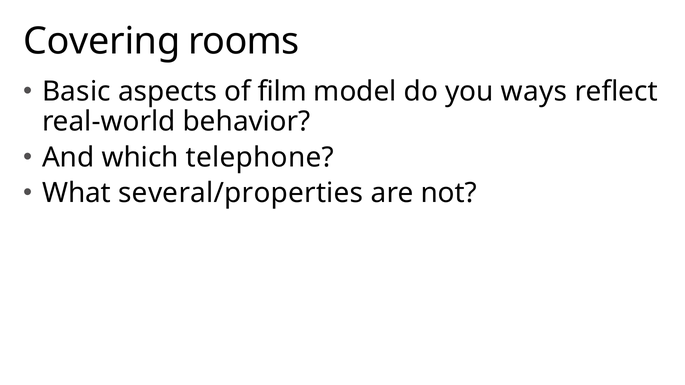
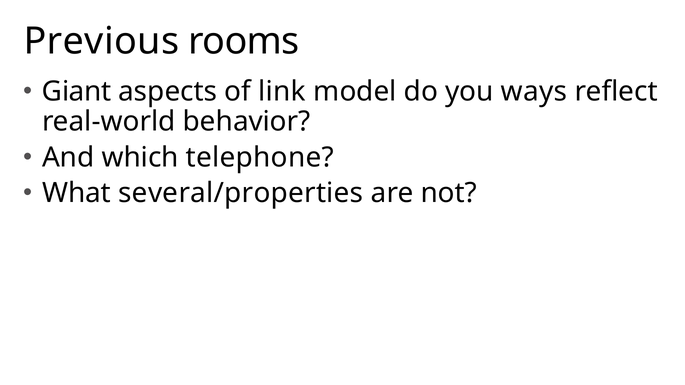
Covering: Covering -> Previous
Basic: Basic -> Giant
film: film -> link
